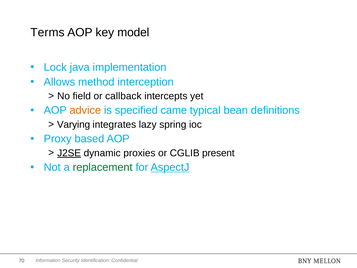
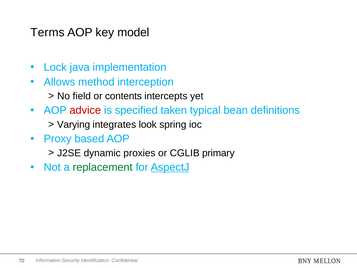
callback: callback -> contents
advice colour: orange -> red
came: came -> taken
lazy: lazy -> look
J2SE underline: present -> none
present: present -> primary
